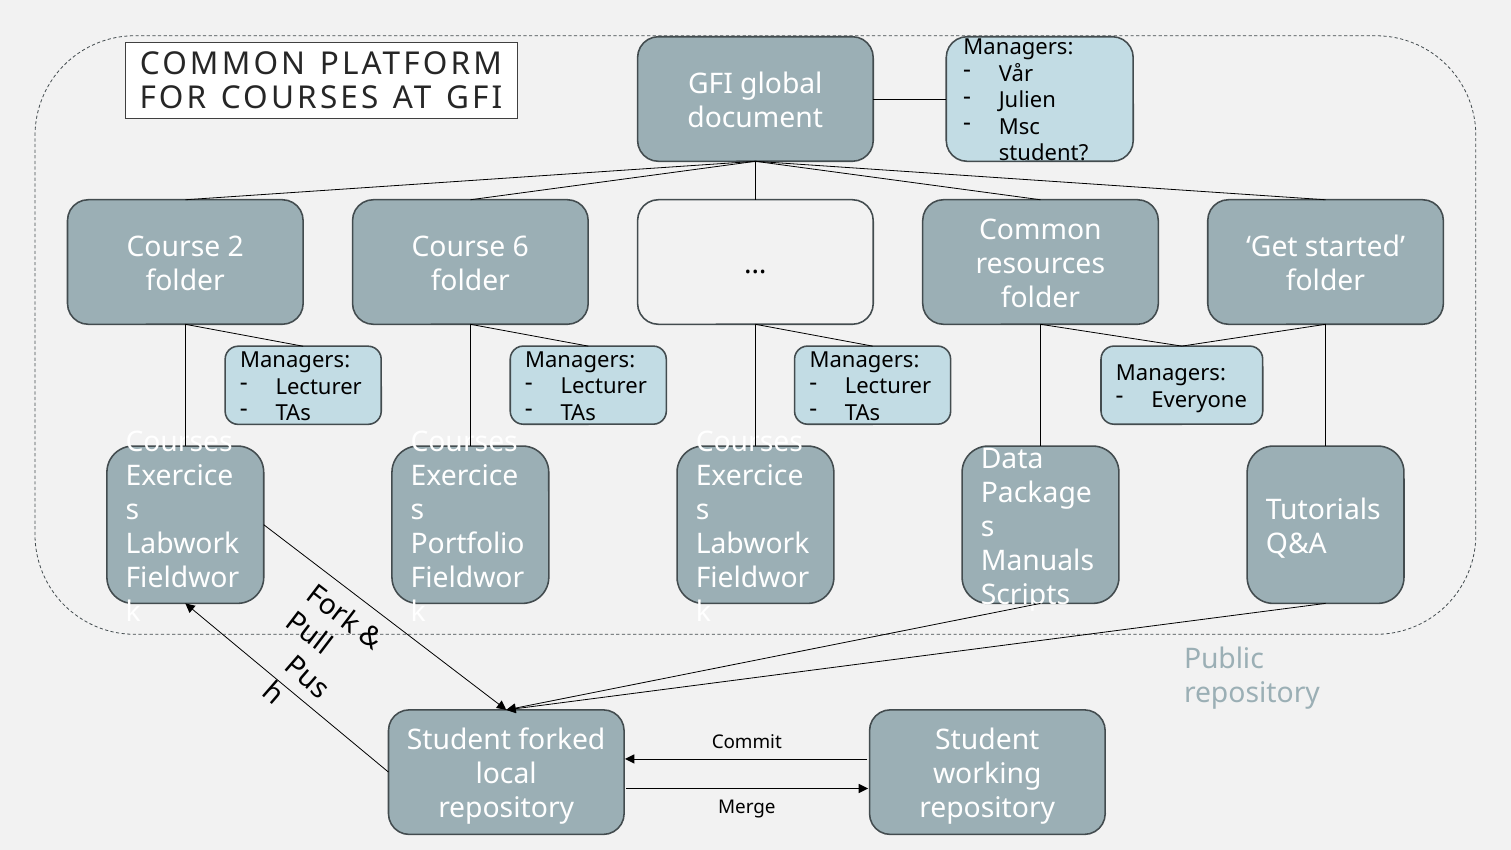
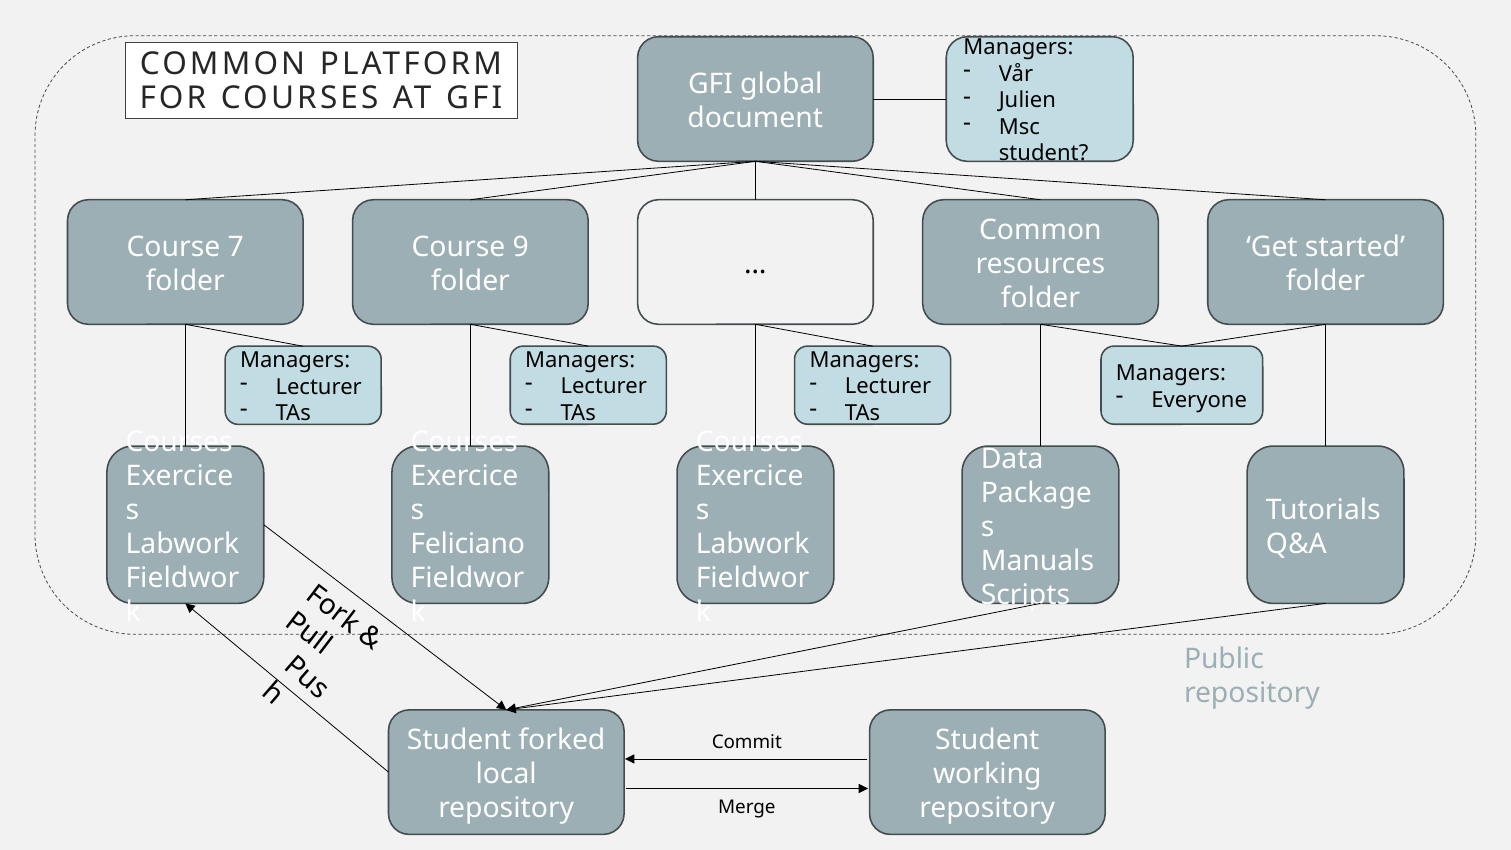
2: 2 -> 7
6: 6 -> 9
Portfolio: Portfolio -> Feliciano
